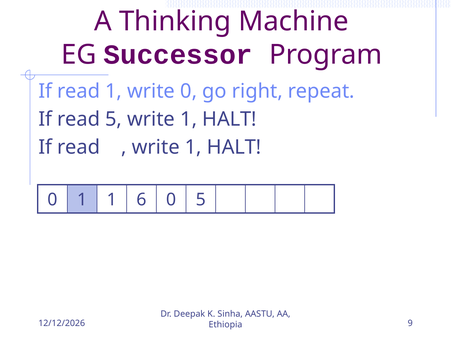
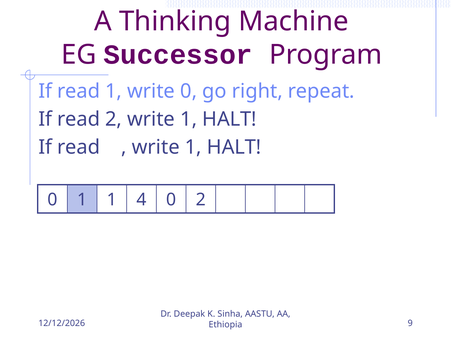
read 5: 5 -> 2
6: 6 -> 4
0 5: 5 -> 2
